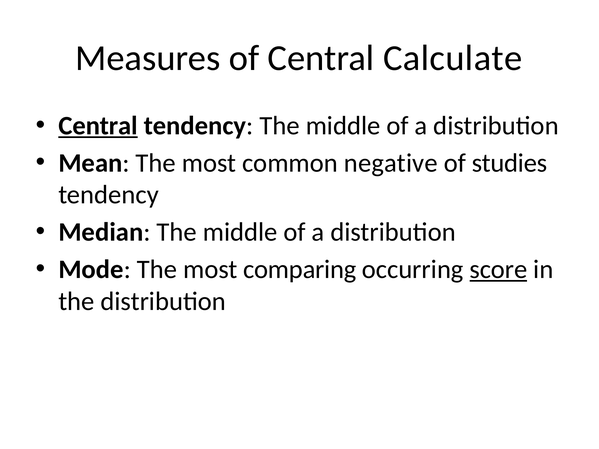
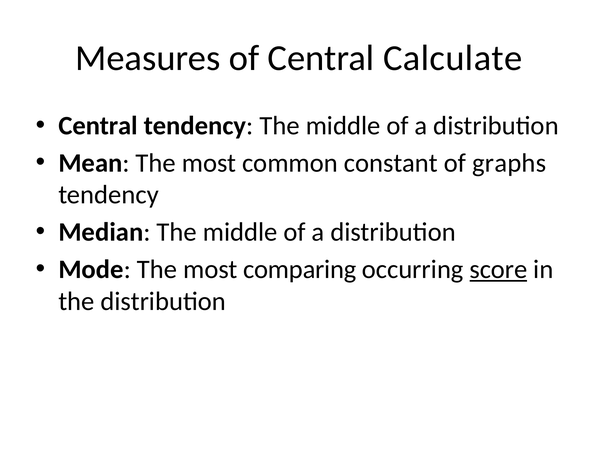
Central at (98, 126) underline: present -> none
negative: negative -> constant
studies: studies -> graphs
